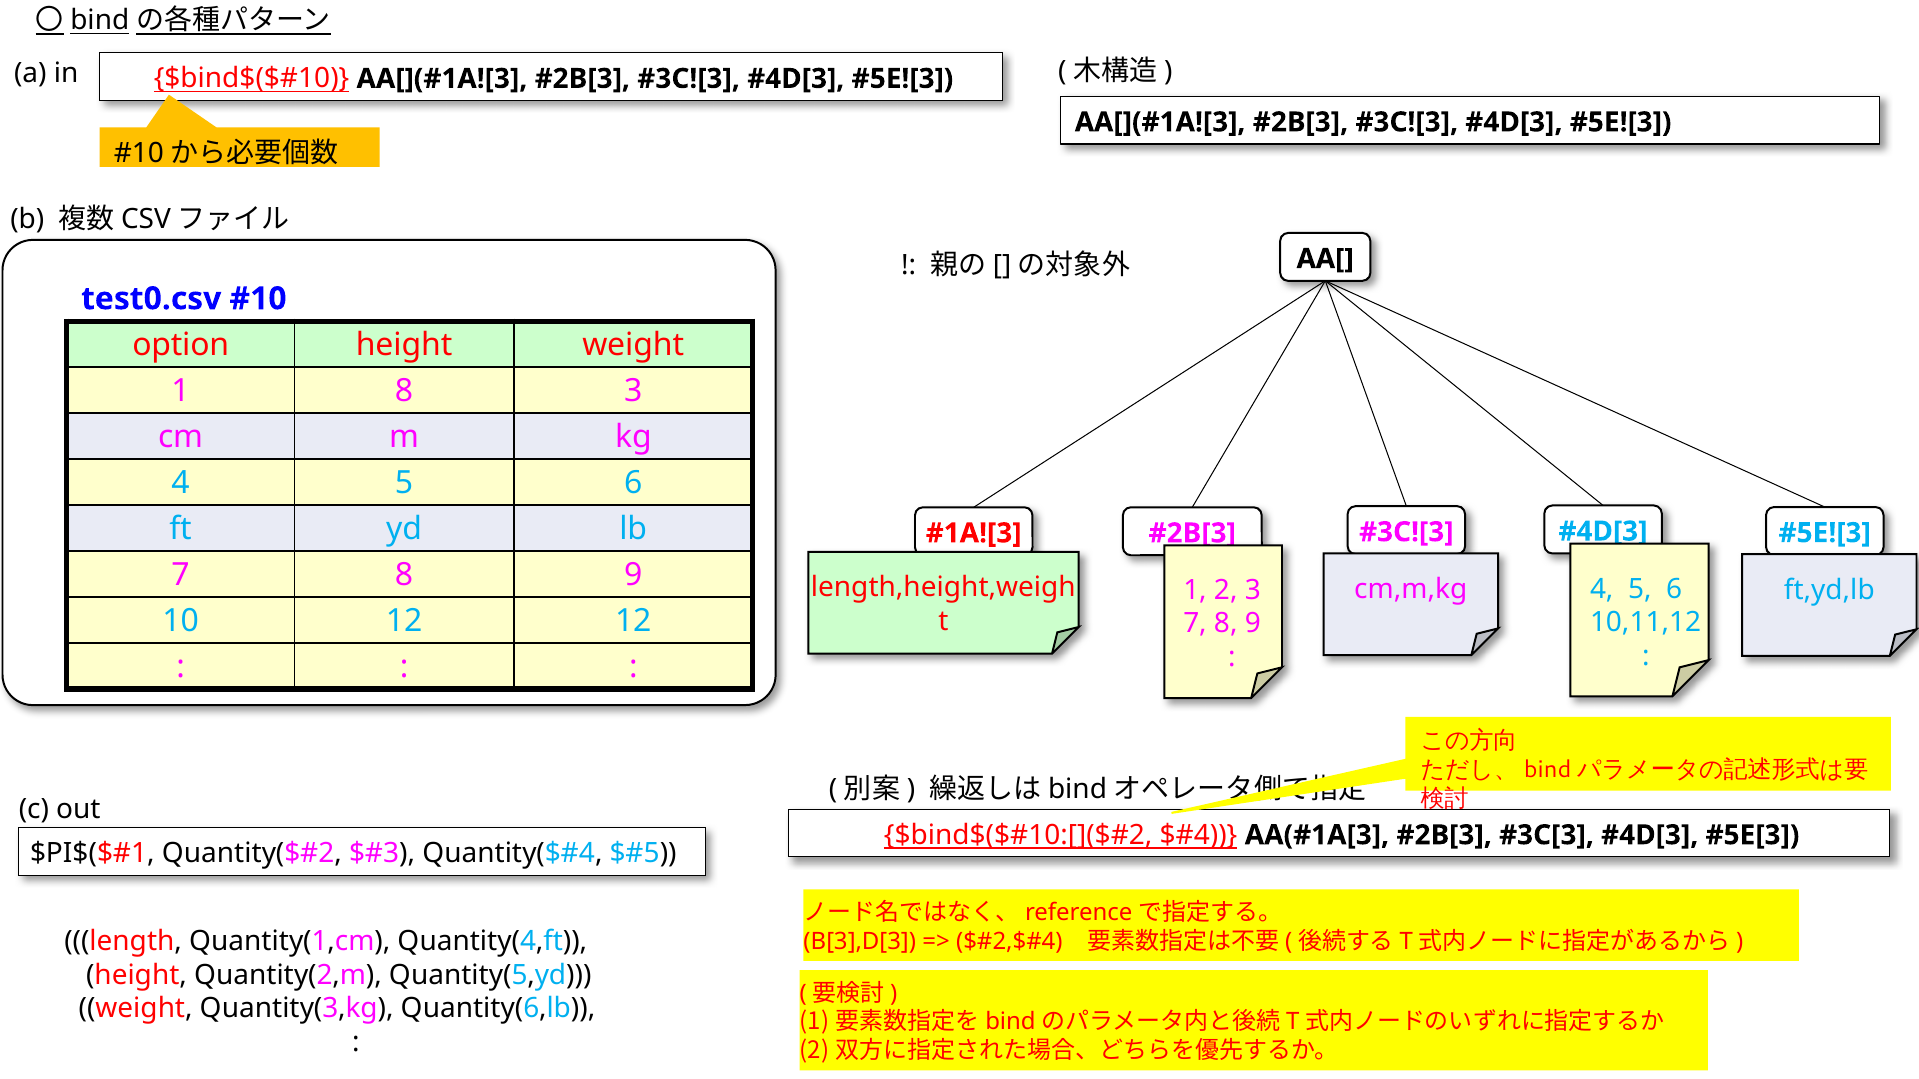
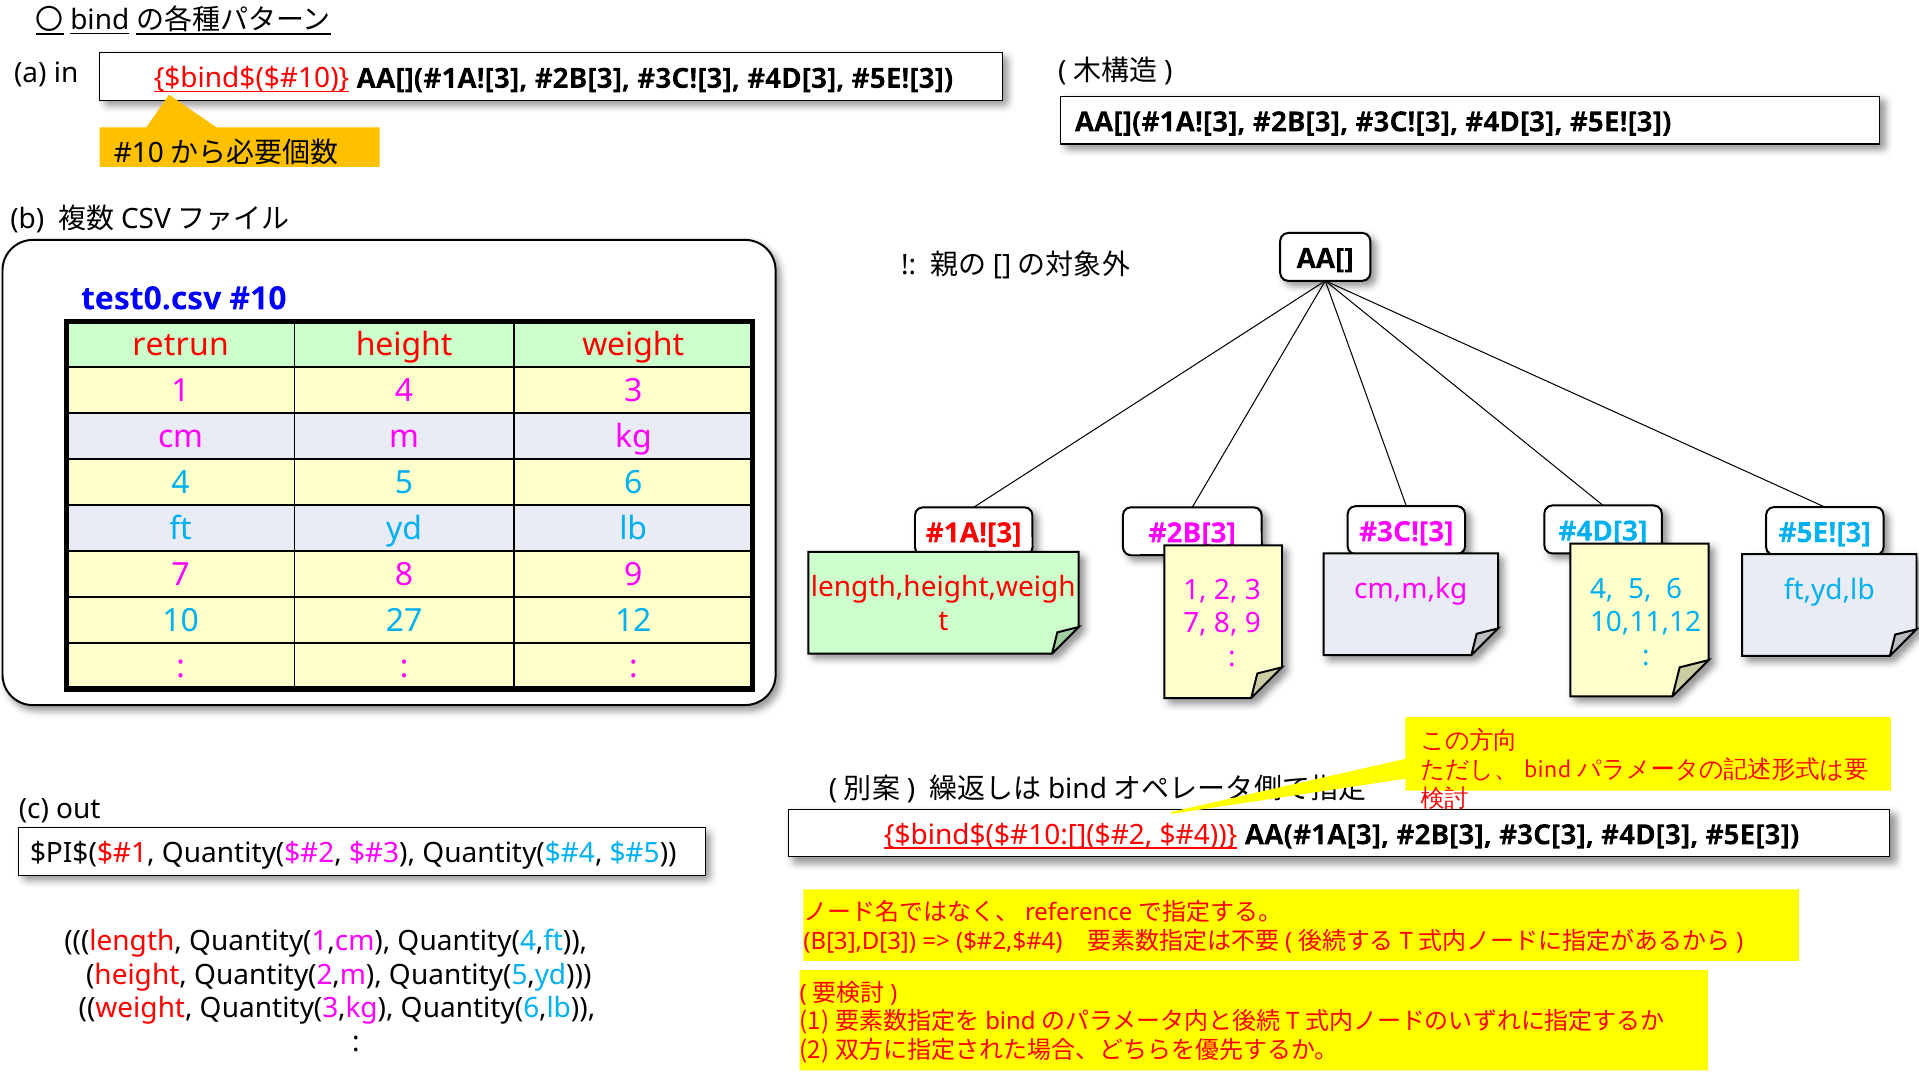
option: option -> retrun
1 8: 8 -> 4
10 12: 12 -> 27
